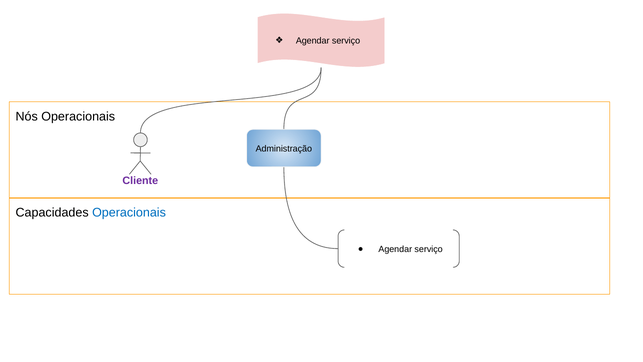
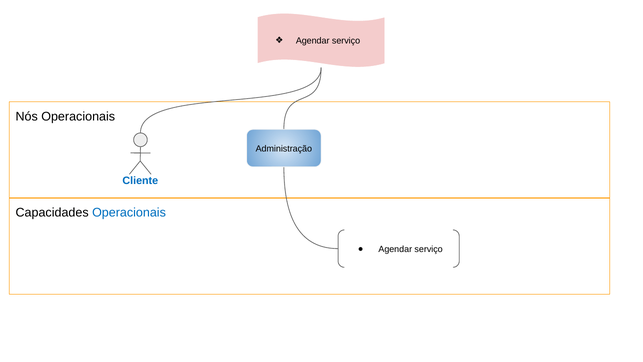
Cliente colour: purple -> blue
